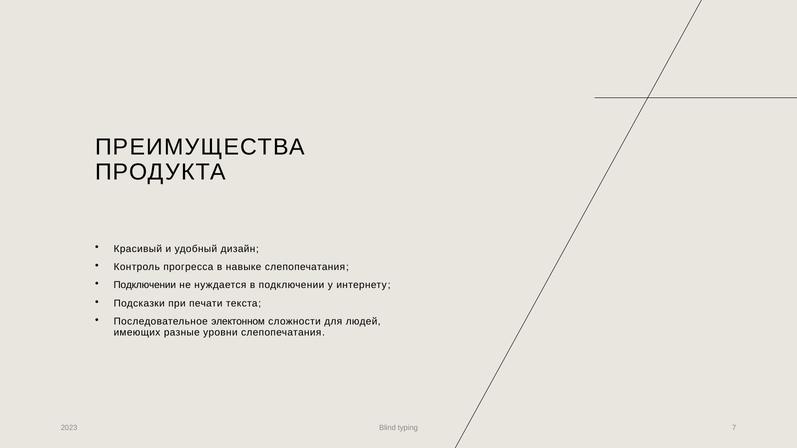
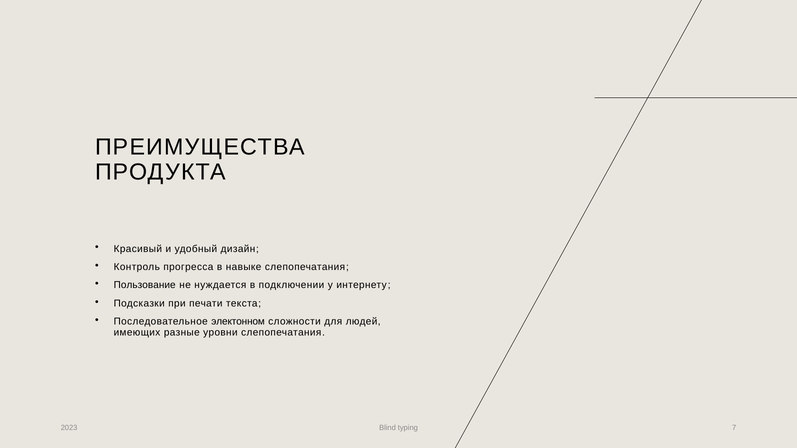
Подключении at (145, 285): Подключении -> Пользование
